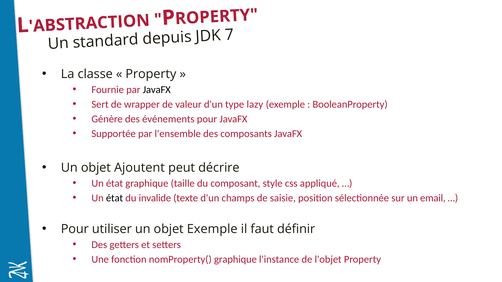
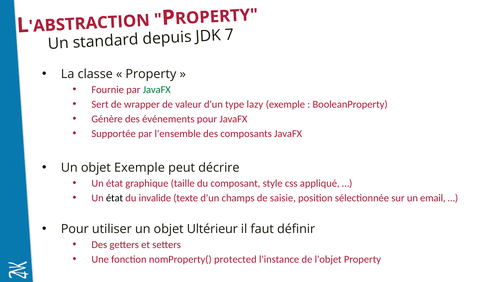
JavaFX at (157, 90) colour: black -> green
objet Ajoutent: Ajoutent -> Exemple
objet Exemple: Exemple -> Ultérieur
nomProperty( graphique: graphique -> protected
